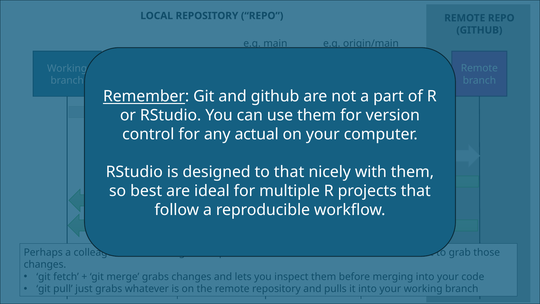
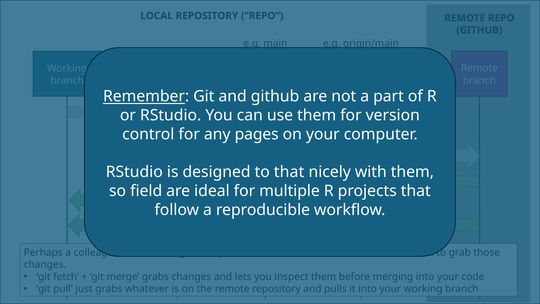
actual: actual -> pages
best: best -> field
